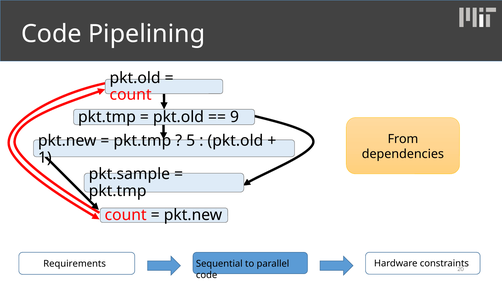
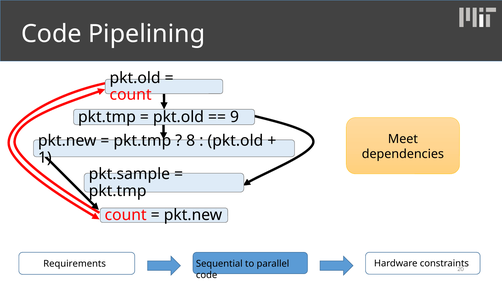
From: From -> Meet
5: 5 -> 8
